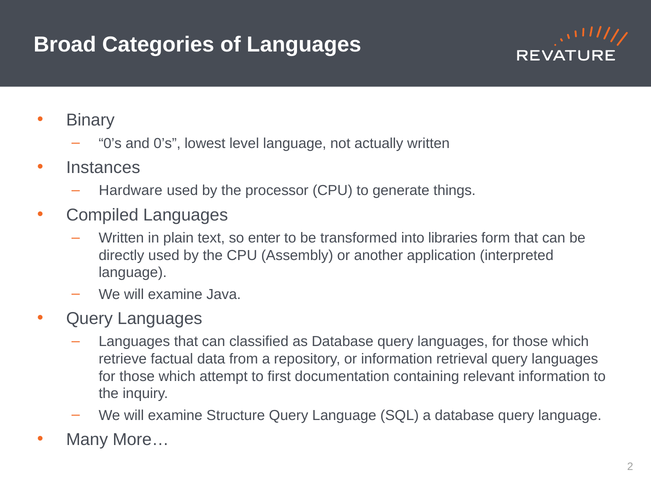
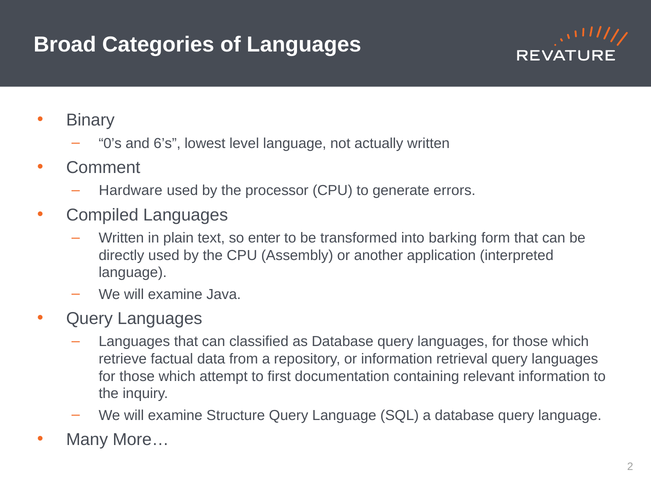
and 0’s: 0’s -> 6’s
Instances: Instances -> Comment
things: things -> errors
libraries: libraries -> barking
